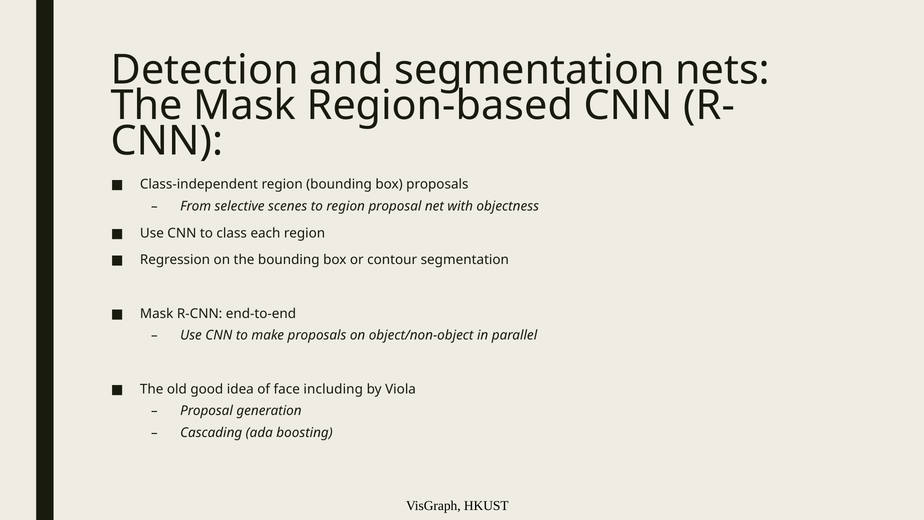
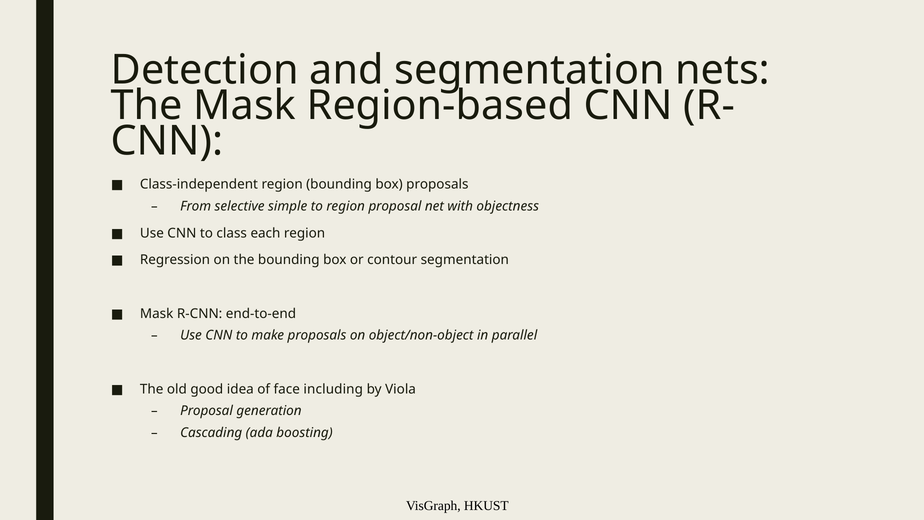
scenes: scenes -> simple
